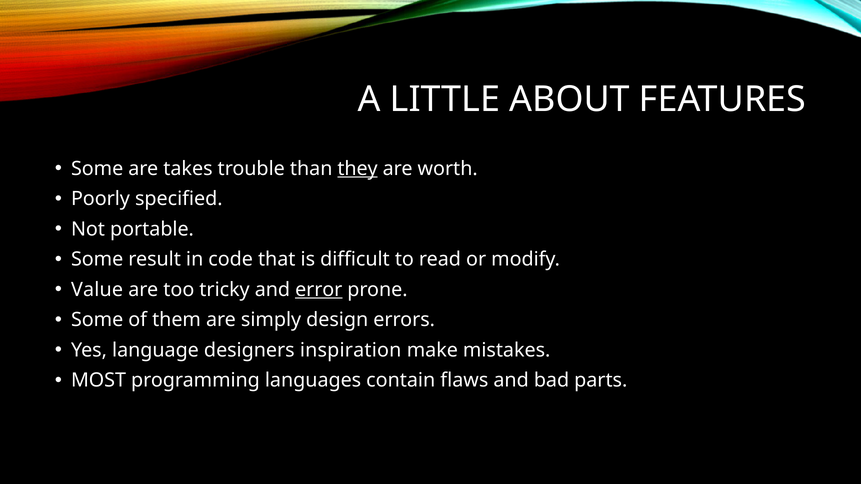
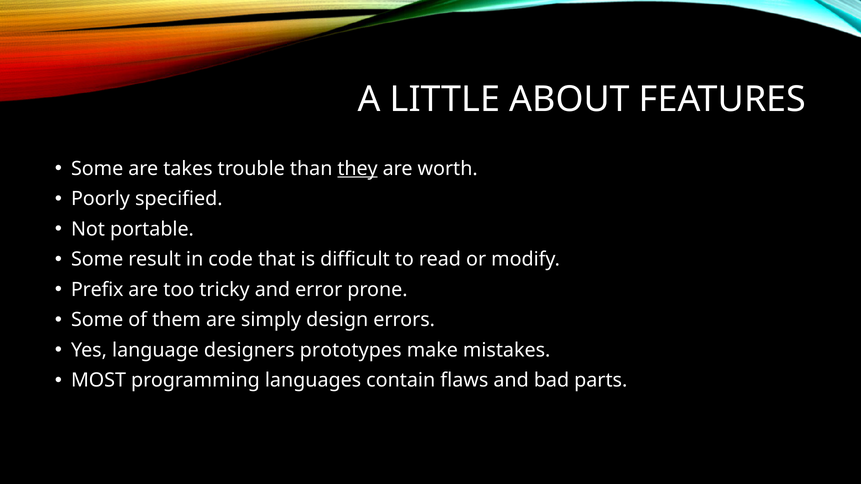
Value: Value -> Prefix
error underline: present -> none
inspiration: inspiration -> prototypes
